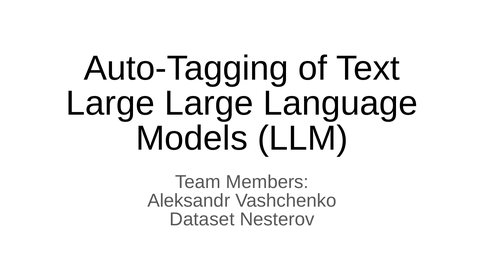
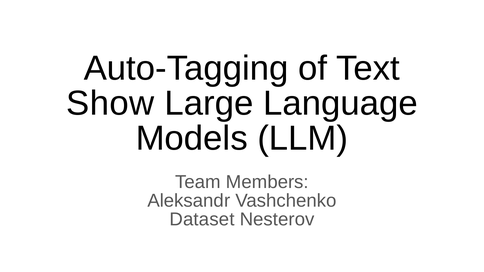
Large at (110, 103): Large -> Show
